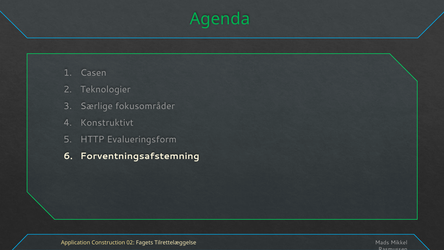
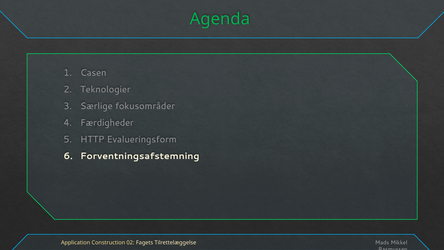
Konstruktivt: Konstruktivt -> Færdigheder
